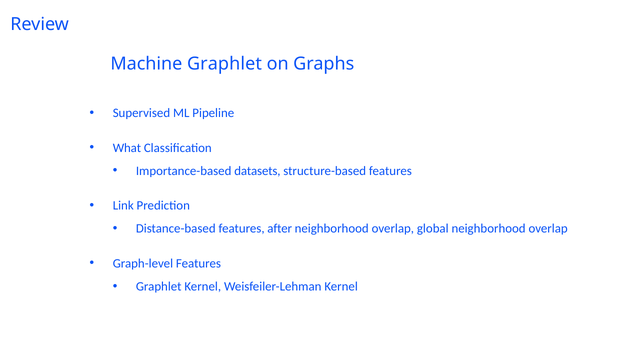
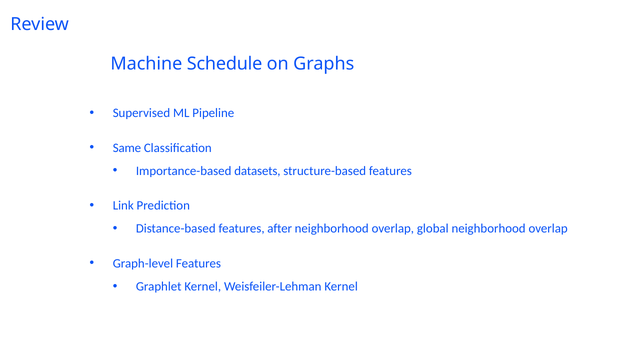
Machine Graphlet: Graphlet -> Schedule
What: What -> Same
